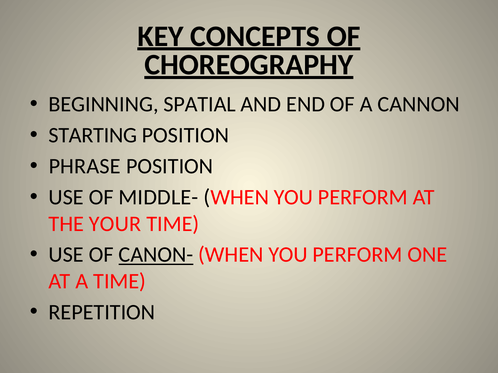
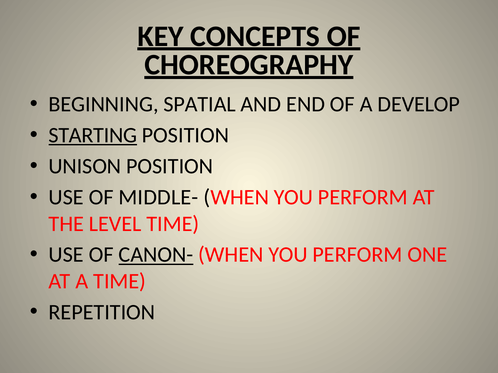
CANNON: CANNON -> DEVELOP
STARTING underline: none -> present
PHRASE: PHRASE -> UNISON
YOUR: YOUR -> LEVEL
